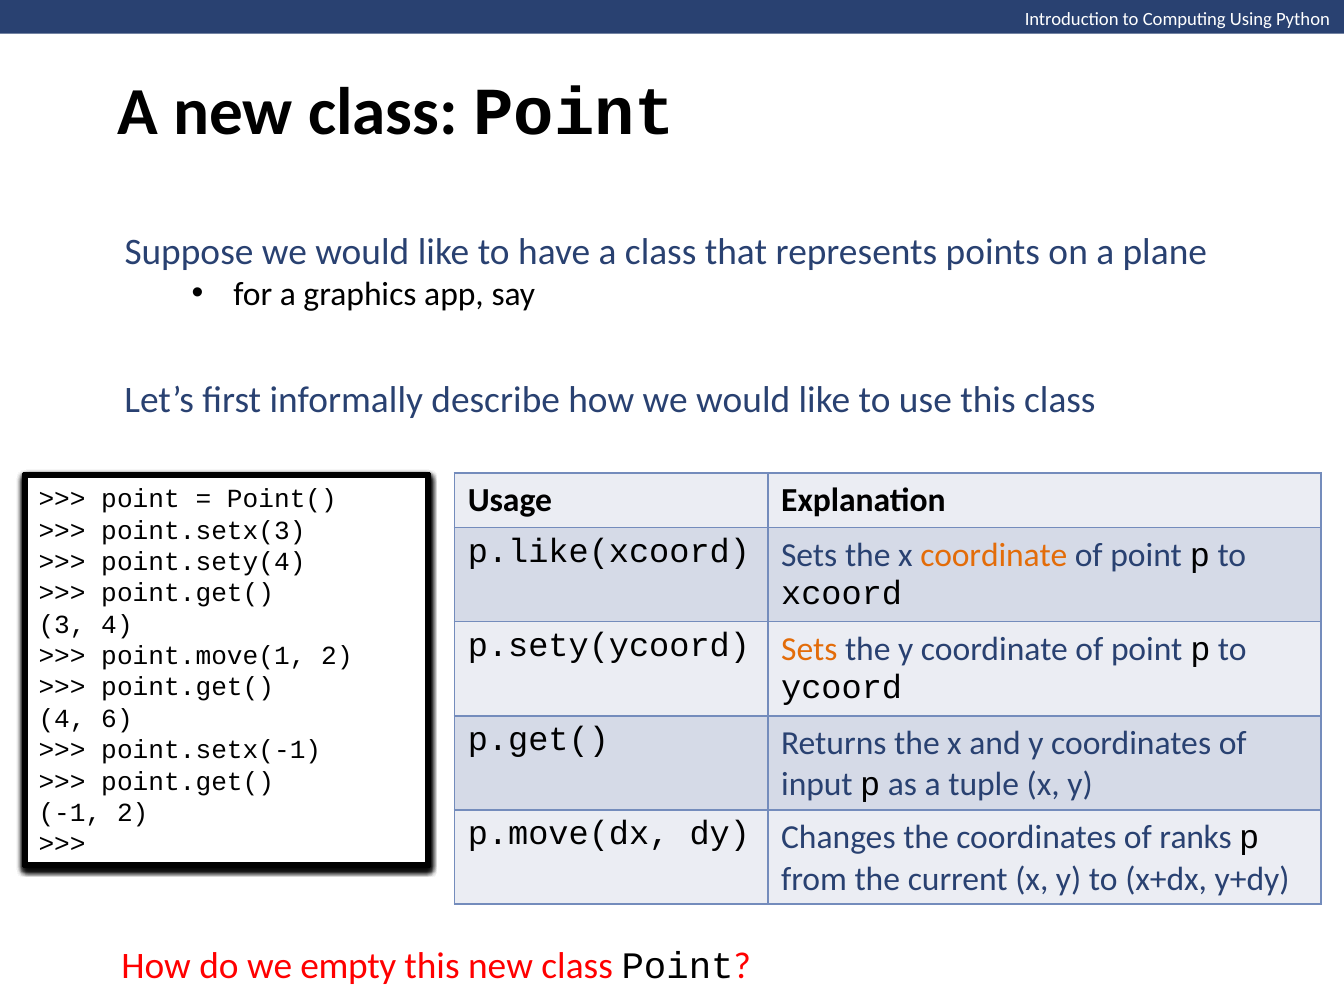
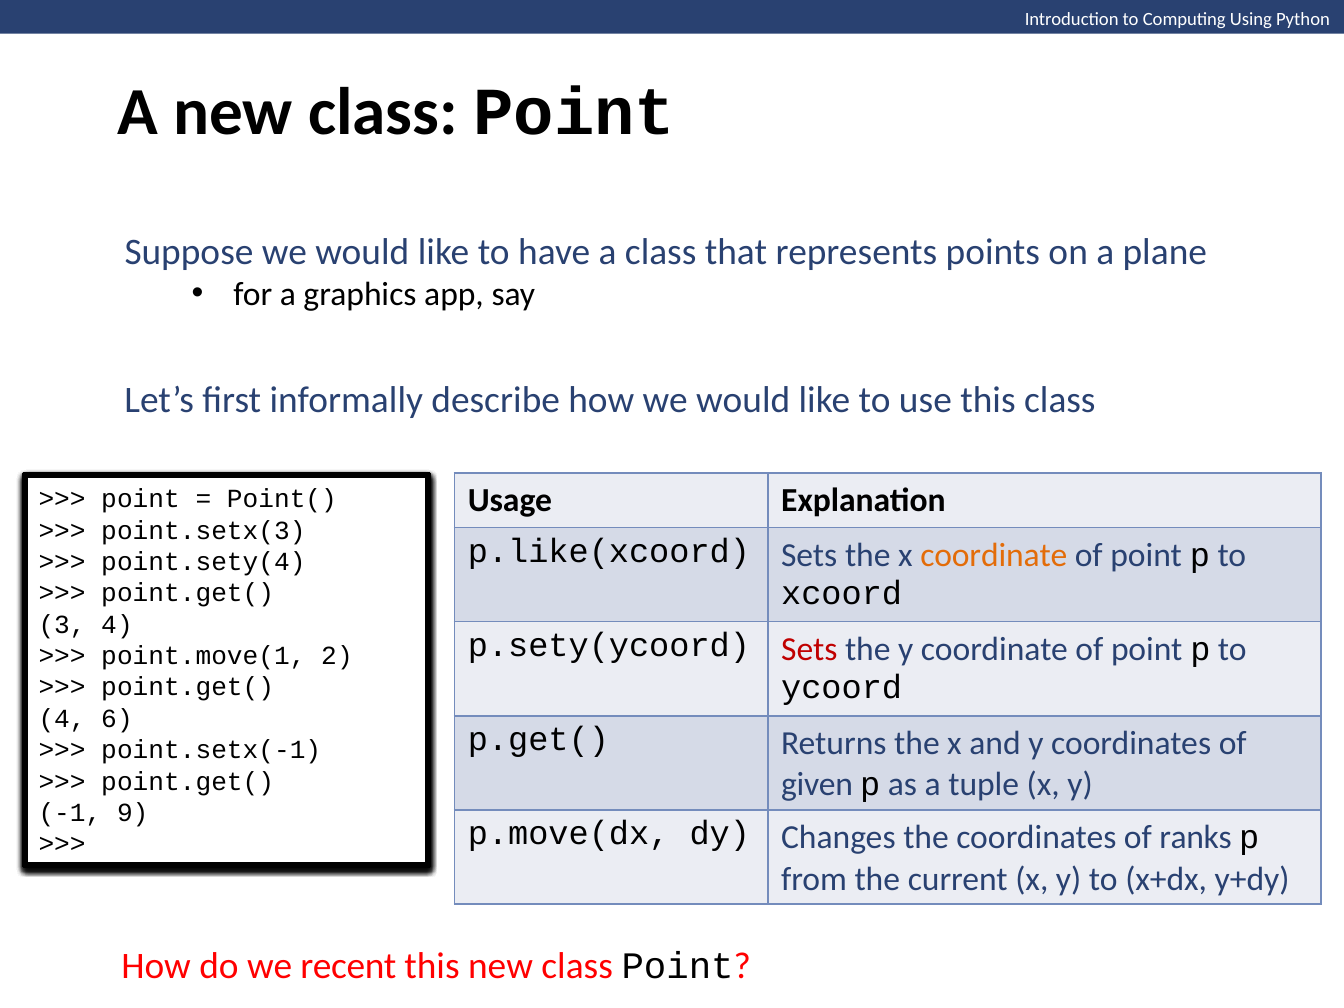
Sets at (809, 649) colour: orange -> red
input: input -> given
-1 2: 2 -> 9
empty: empty -> recent
